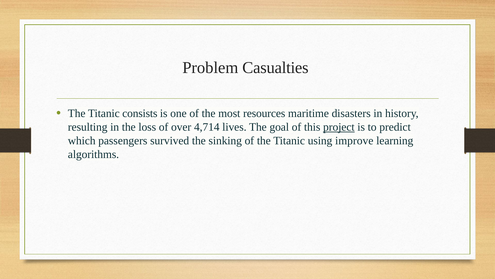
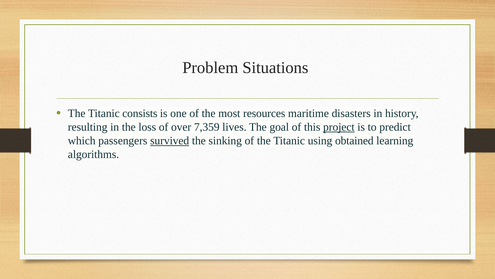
Casualties: Casualties -> Situations
4,714: 4,714 -> 7,359
survived underline: none -> present
improve: improve -> obtained
